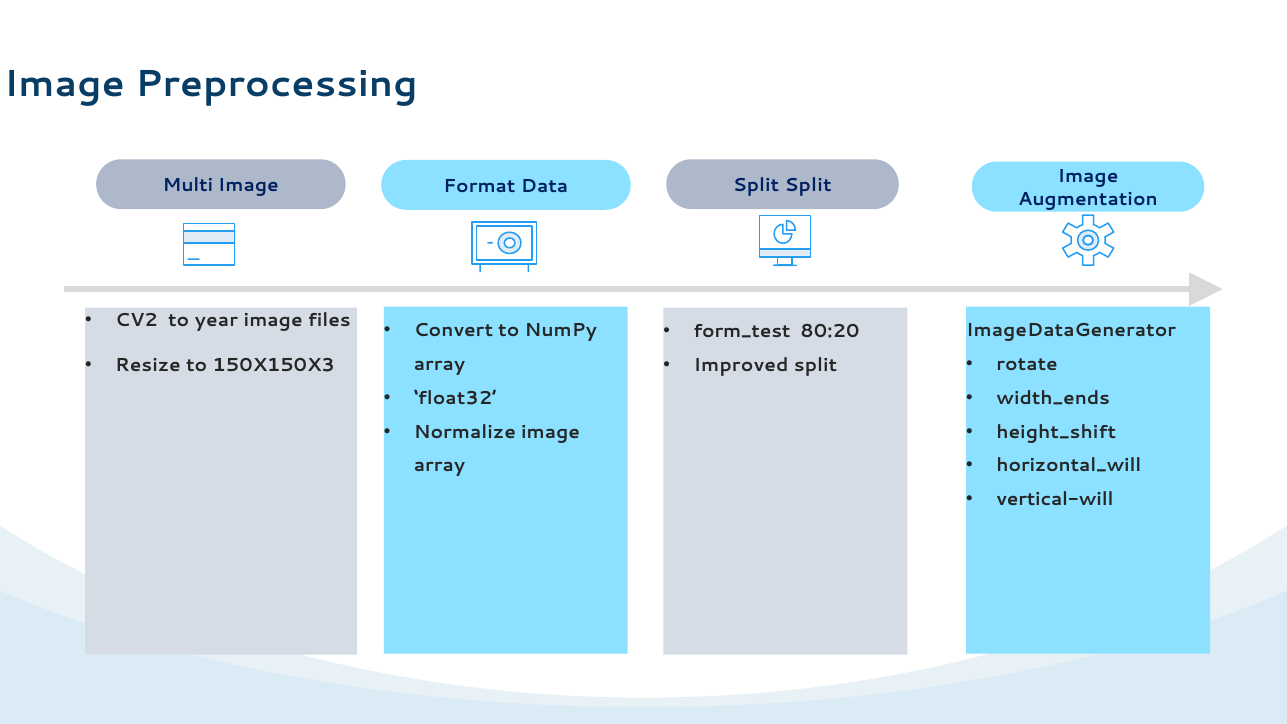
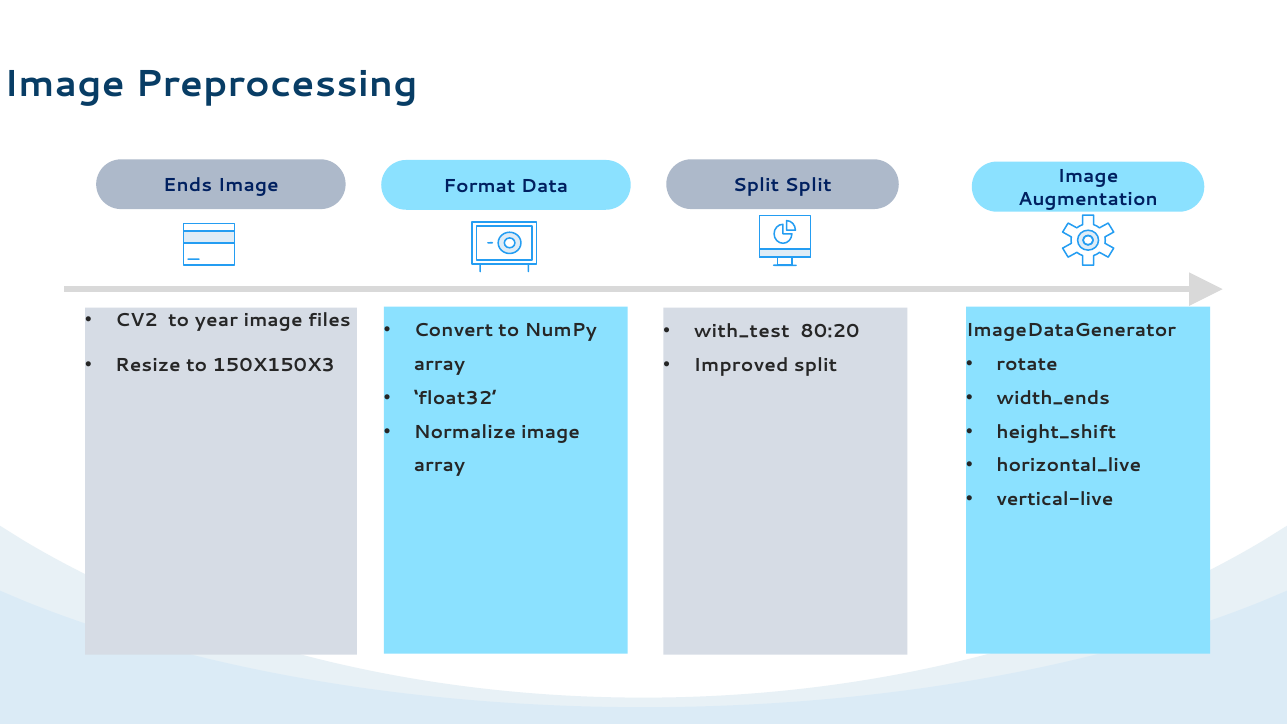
Multi: Multi -> Ends
form_test: form_test -> with_test
horizontal_will: horizontal_will -> horizontal_live
vertical-will: vertical-will -> vertical-live
